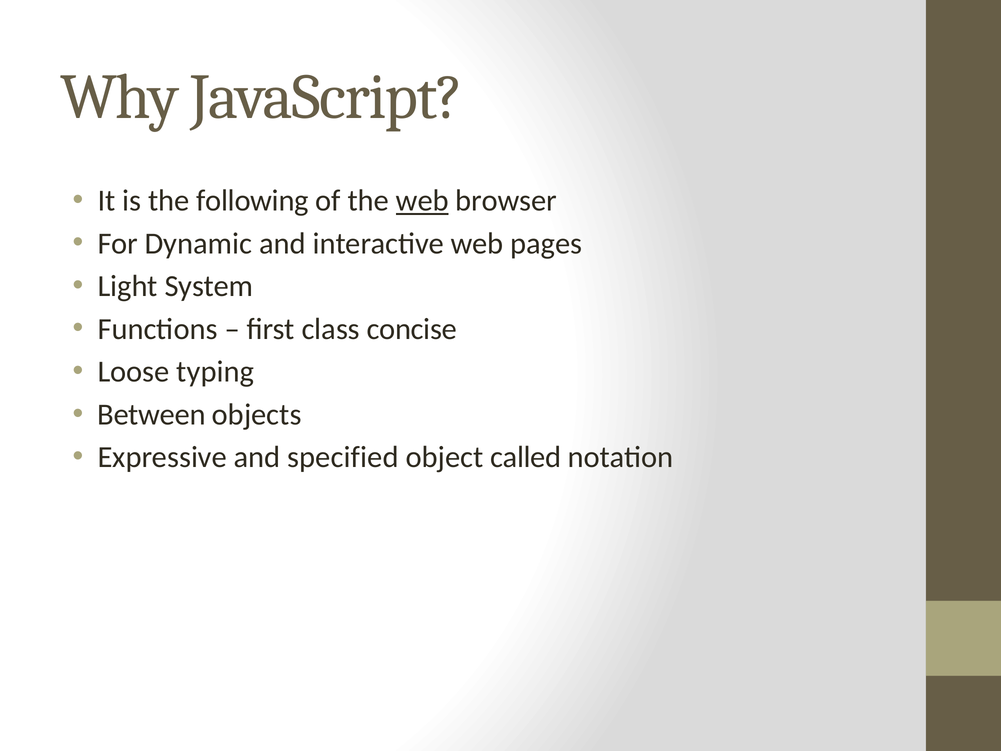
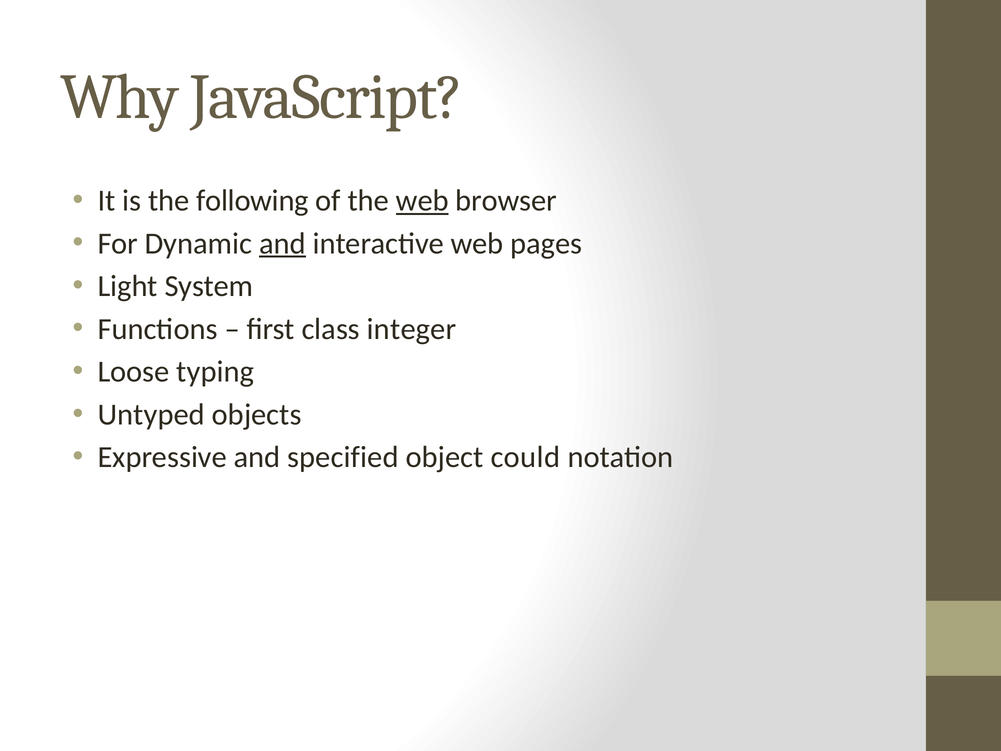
and at (283, 243) underline: none -> present
concise: concise -> integer
Between: Between -> Untyped
called: called -> could
